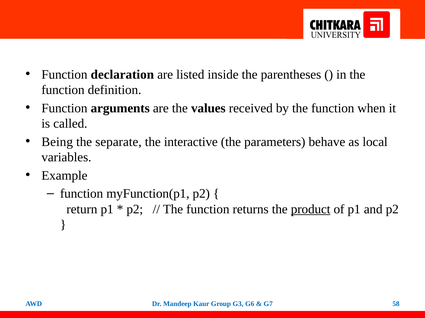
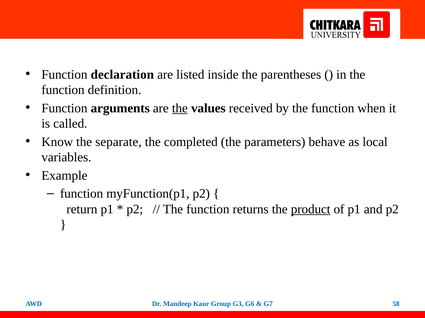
the at (180, 108) underline: none -> present
Being: Being -> Know
interactive: interactive -> completed
